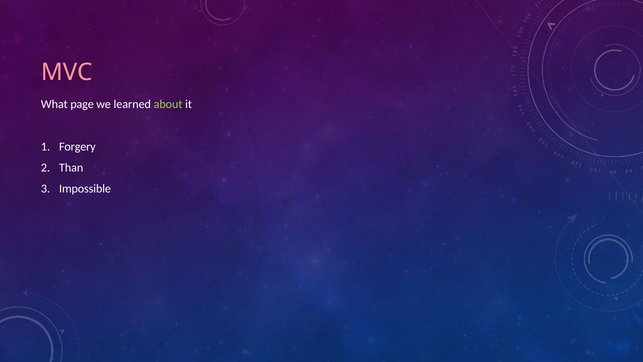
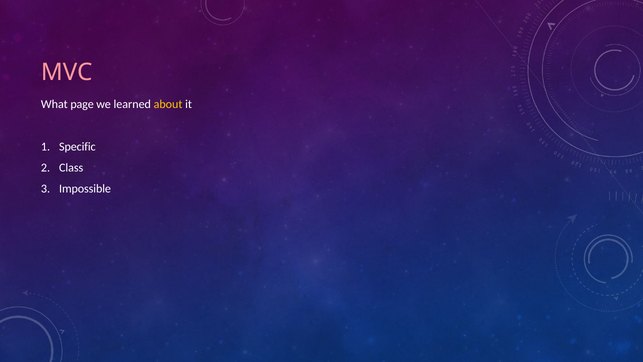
about colour: light green -> yellow
Forgery: Forgery -> Specific
Than: Than -> Class
